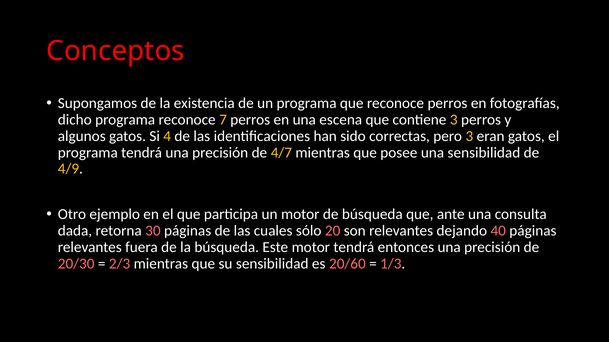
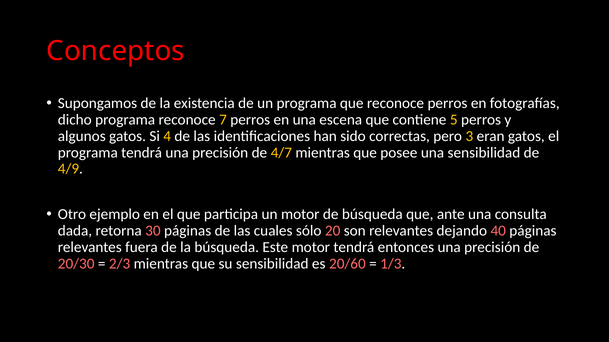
contiene 3: 3 -> 5
